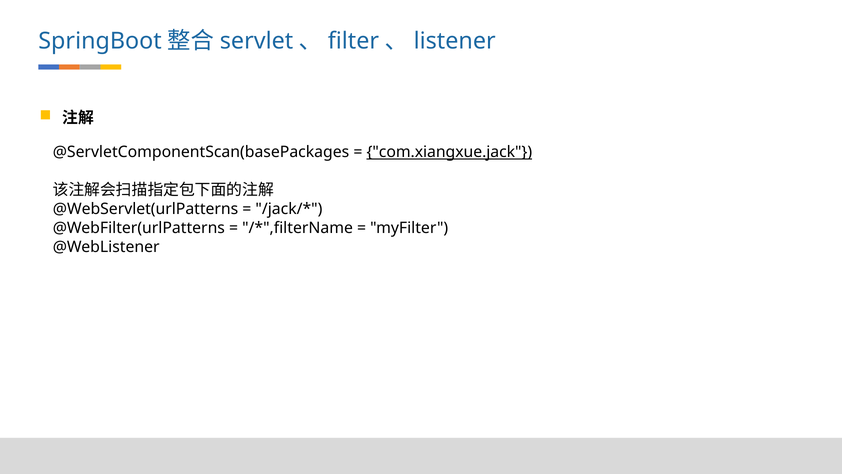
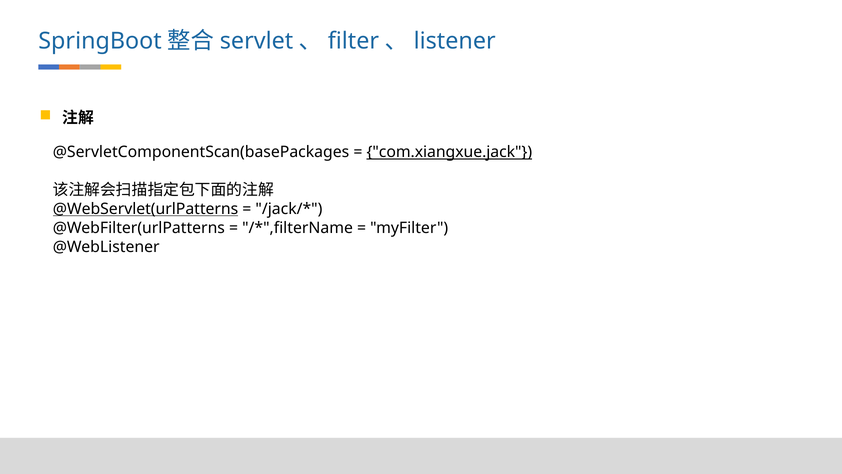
@WebServlet(urlPatterns underline: none -> present
